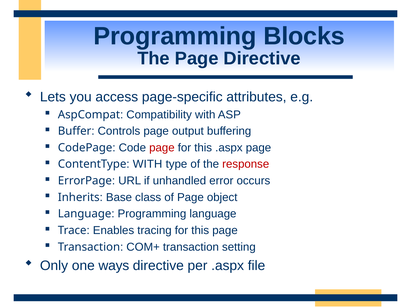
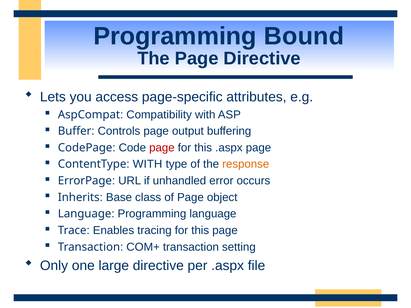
Blocks: Blocks -> Bound
response colour: red -> orange
ways: ways -> large
